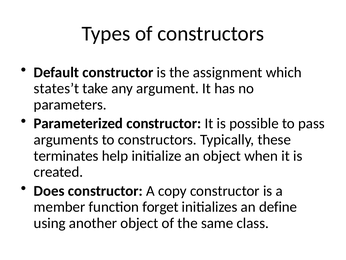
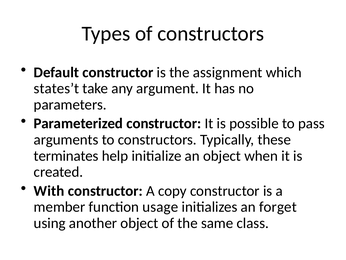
Does: Does -> With
forget: forget -> usage
define: define -> forget
